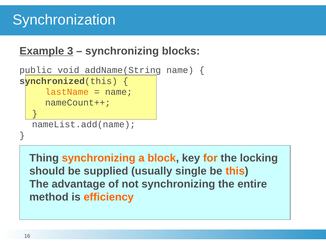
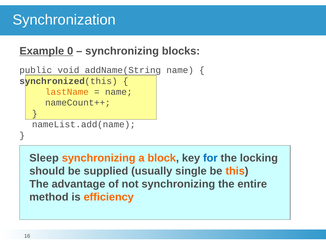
3: 3 -> 0
Thing: Thing -> Sleep
for colour: orange -> blue
